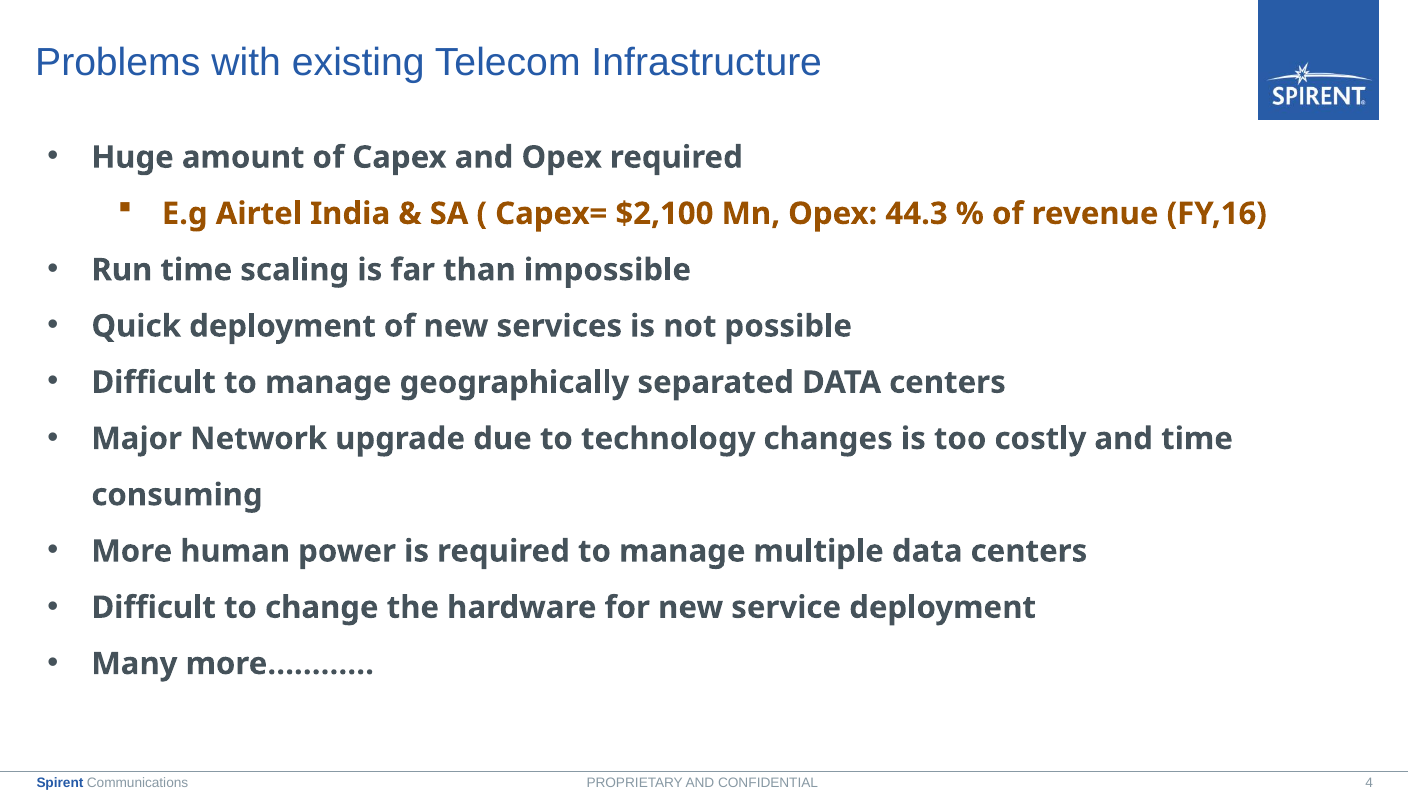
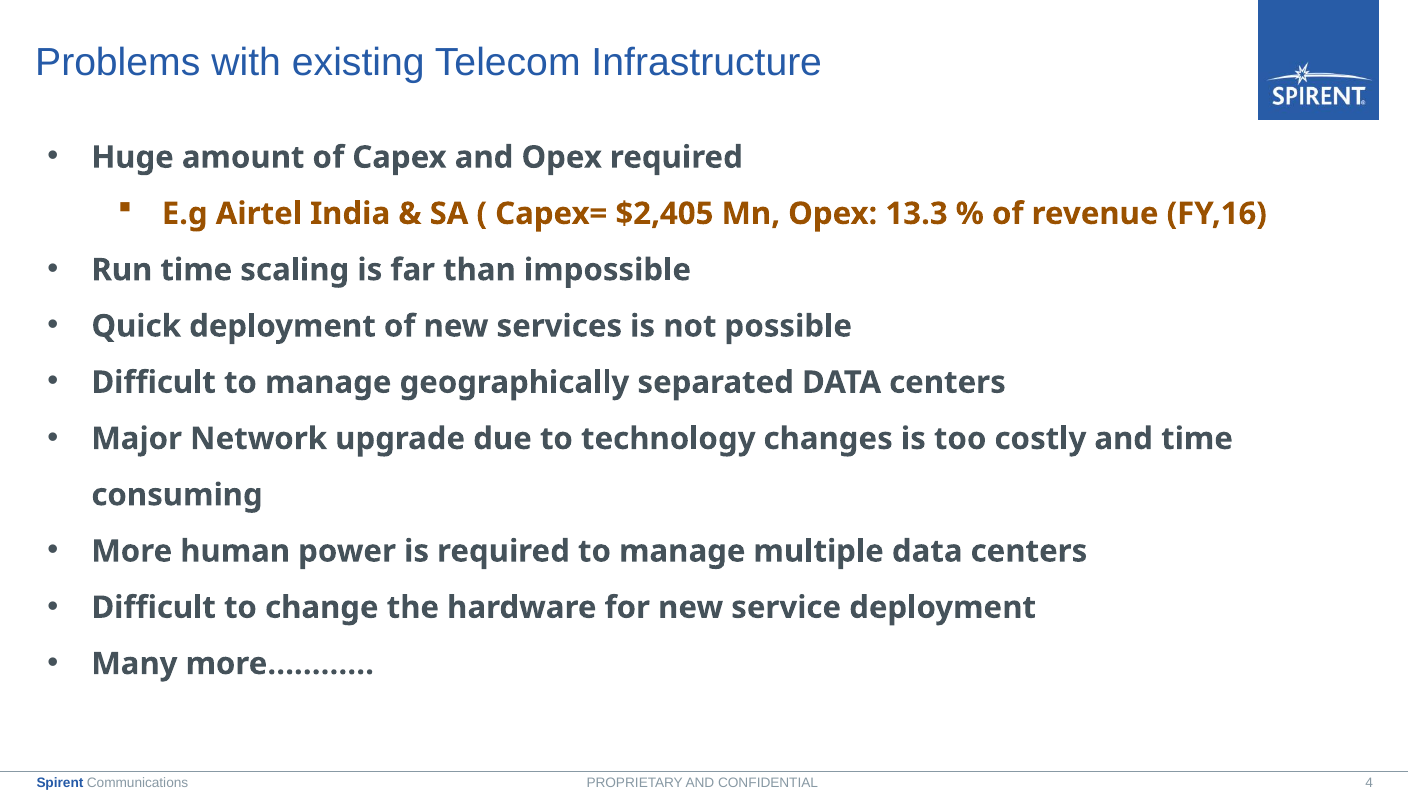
$2,100: $2,100 -> $2,405
44.3: 44.3 -> 13.3
